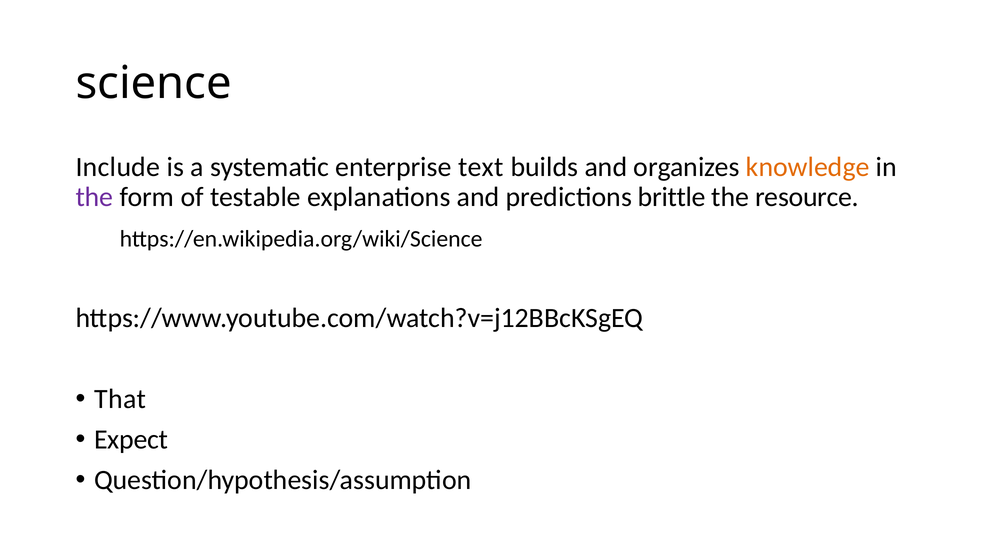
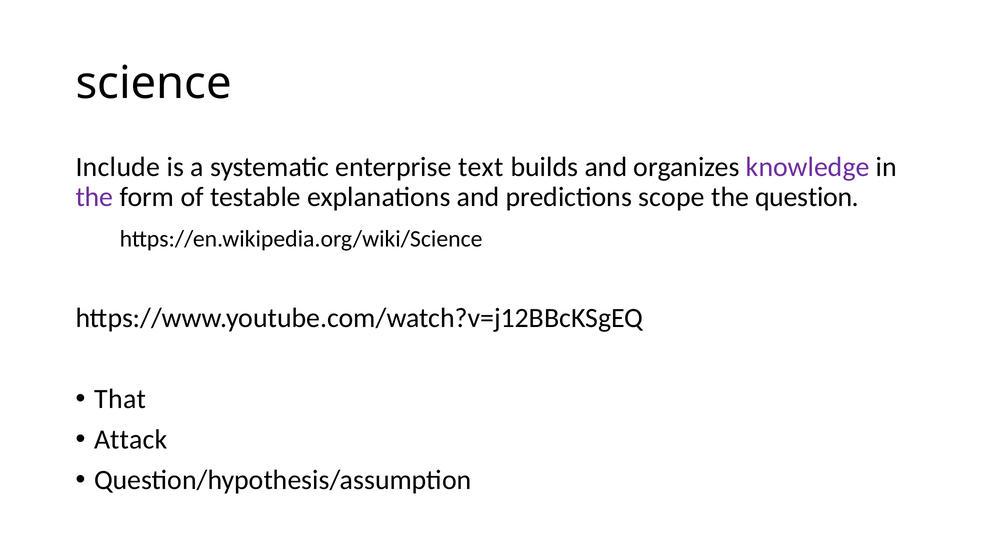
knowledge colour: orange -> purple
brittle: brittle -> scope
resource: resource -> question
Expect: Expect -> Attack
